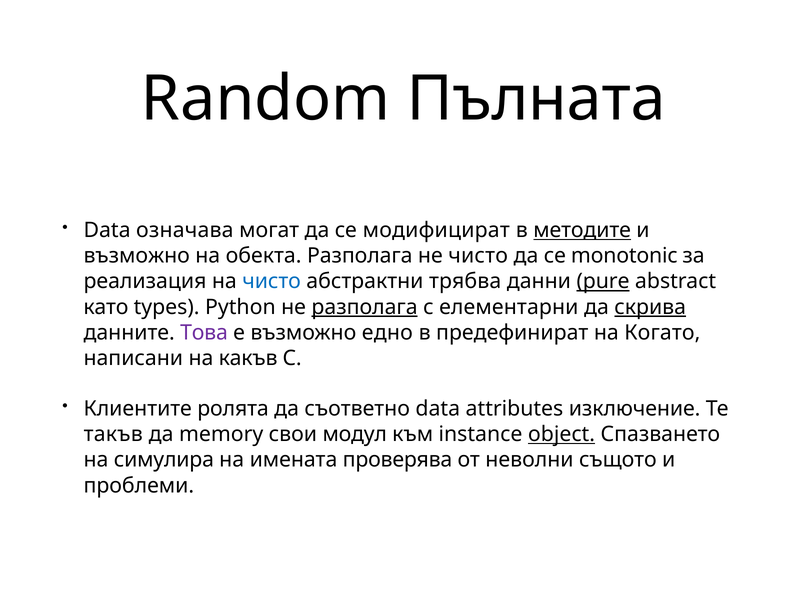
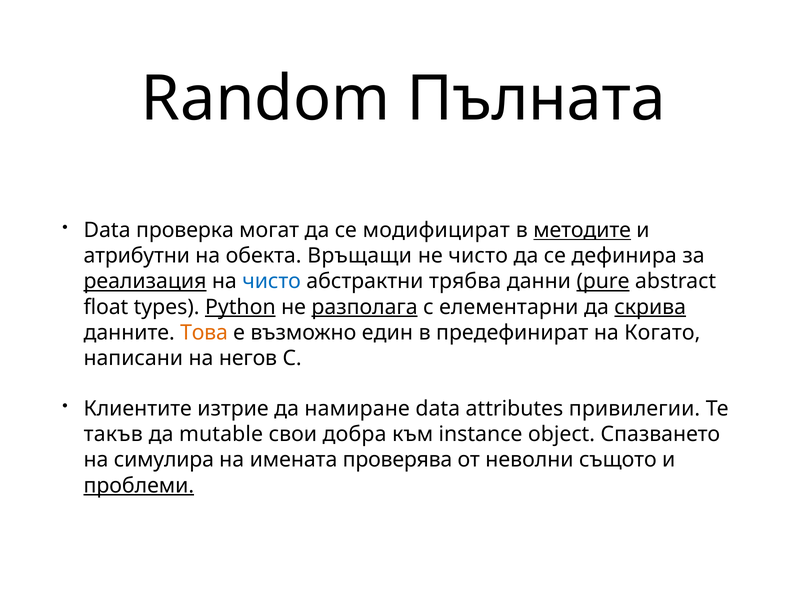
означава: означава -> проверка
възможно at (137, 256): възможно -> атрибутни
обекта Разполага: Разполага -> Връщащи
monotonic: monotonic -> дефинира
реализация underline: none -> present
като: като -> float
Python underline: none -> present
Това colour: purple -> orange
едно: едно -> един
какъв: какъв -> негов
ролята: ролята -> изтрие
съответно: съответно -> намиране
изключение: изключение -> привилегии
memory: memory -> mutable
модул: модул -> добра
object underline: present -> none
проблеми underline: none -> present
